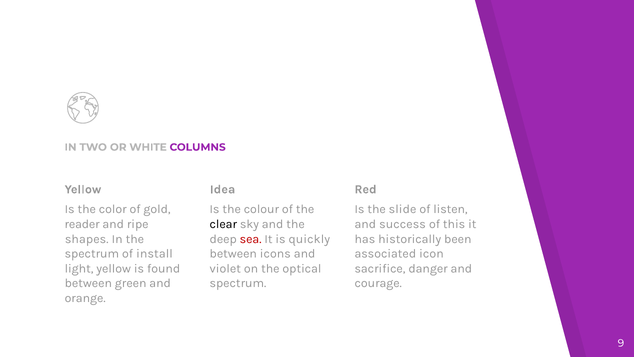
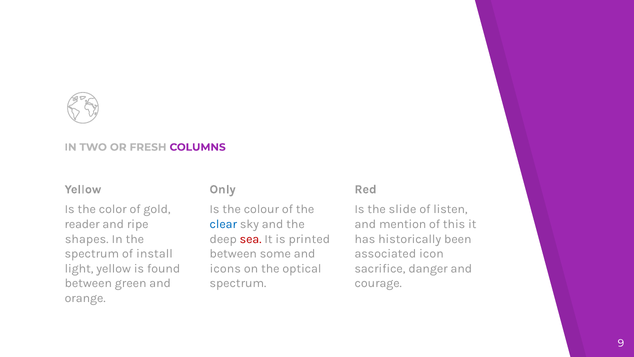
WHITE: WHITE -> FRESH
Idea: Idea -> Only
clear colour: black -> blue
success: success -> mention
quickly: quickly -> printed
icons: icons -> some
violet: violet -> icons
